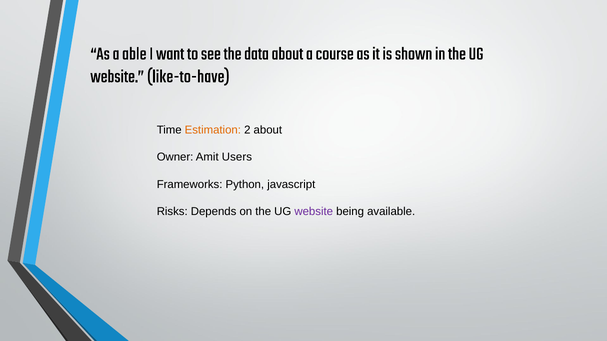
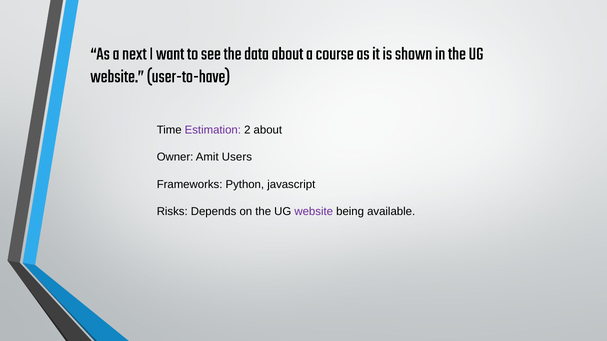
able: able -> next
like-to-have: like-to-have -> user-to-have
Estimation colour: orange -> purple
